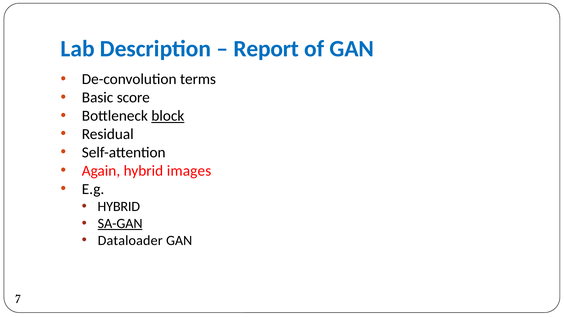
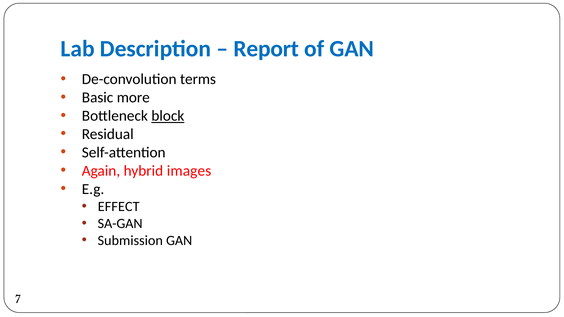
score: score -> more
HYBRID at (119, 207): HYBRID -> EFFECT
SA-GAN underline: present -> none
Dataloader: Dataloader -> Submission
